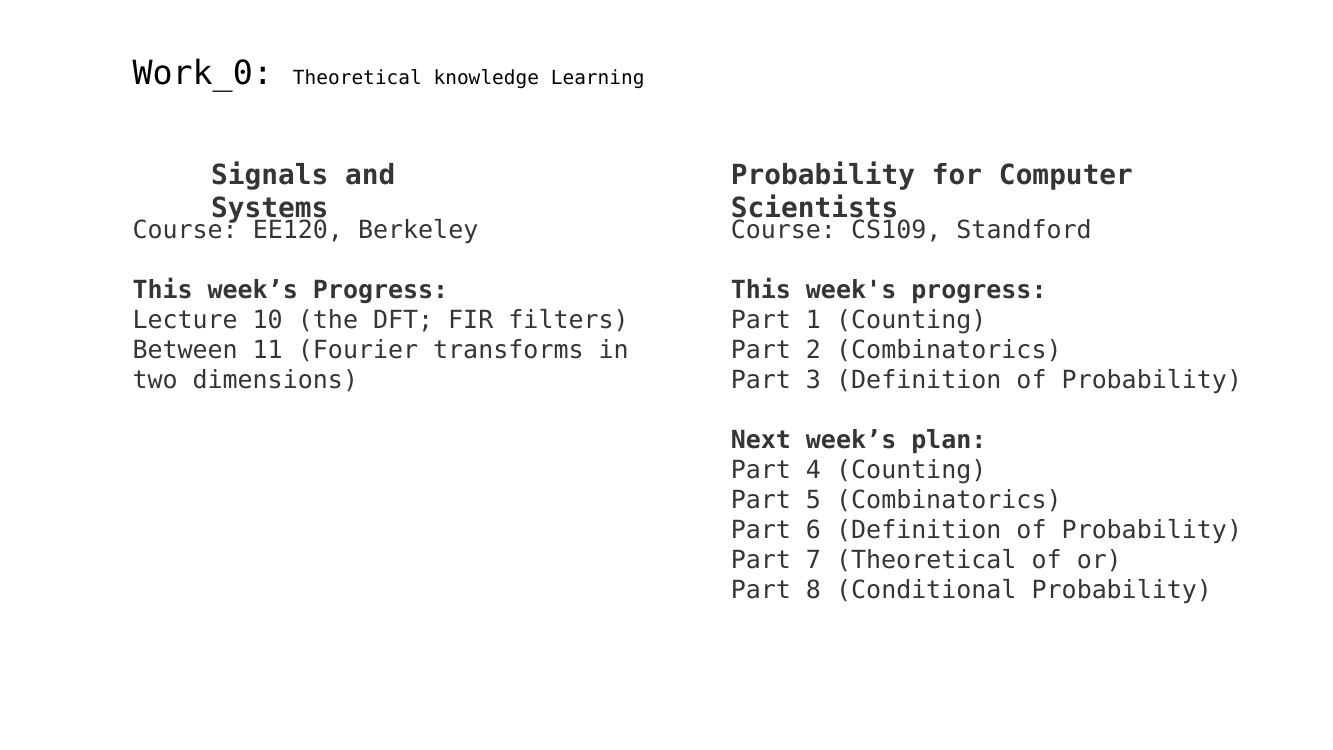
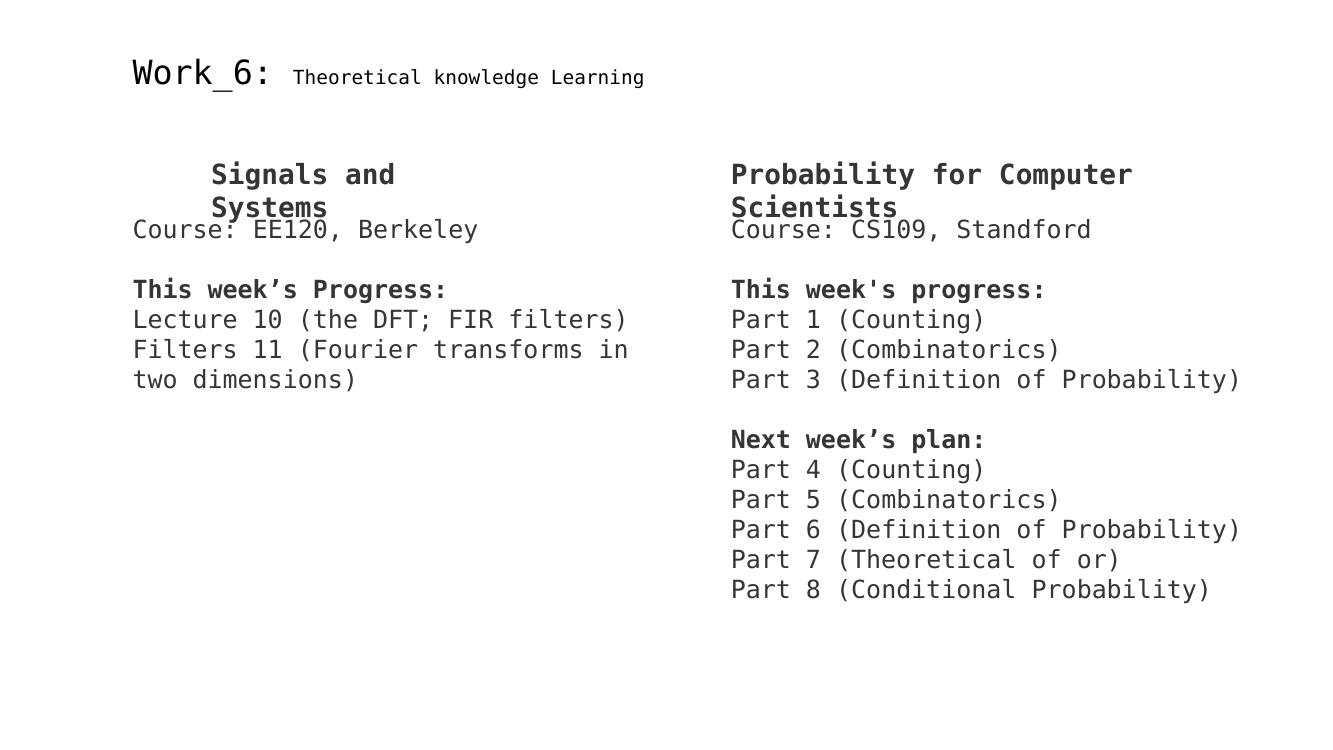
Work_0: Work_0 -> Work_6
Between at (185, 350): Between -> Filters
